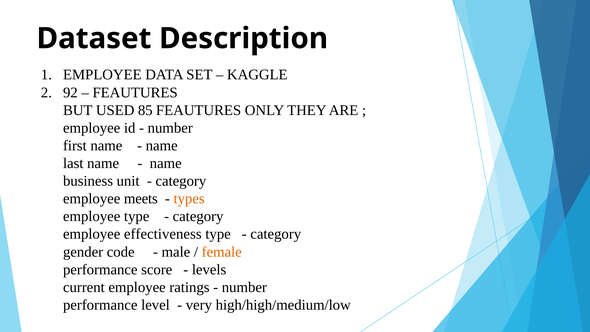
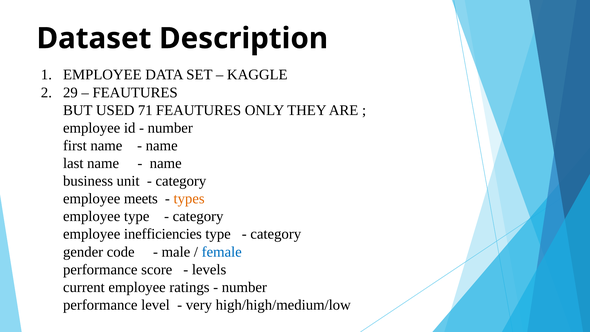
92: 92 -> 29
85: 85 -> 71
effectiveness: effectiveness -> inefficiencies
female colour: orange -> blue
